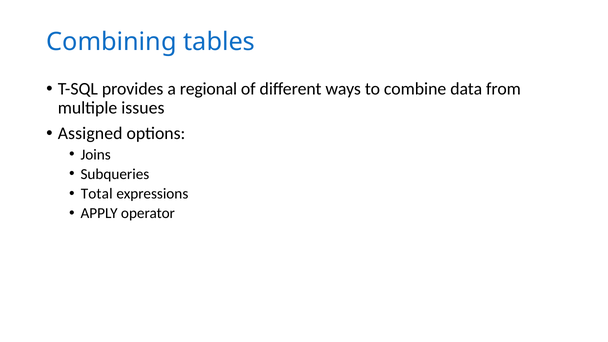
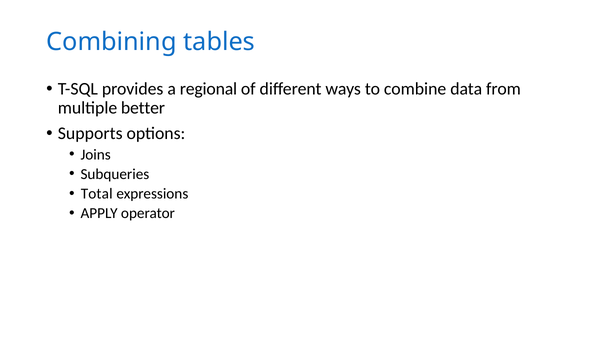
issues: issues -> better
Assigned: Assigned -> Supports
